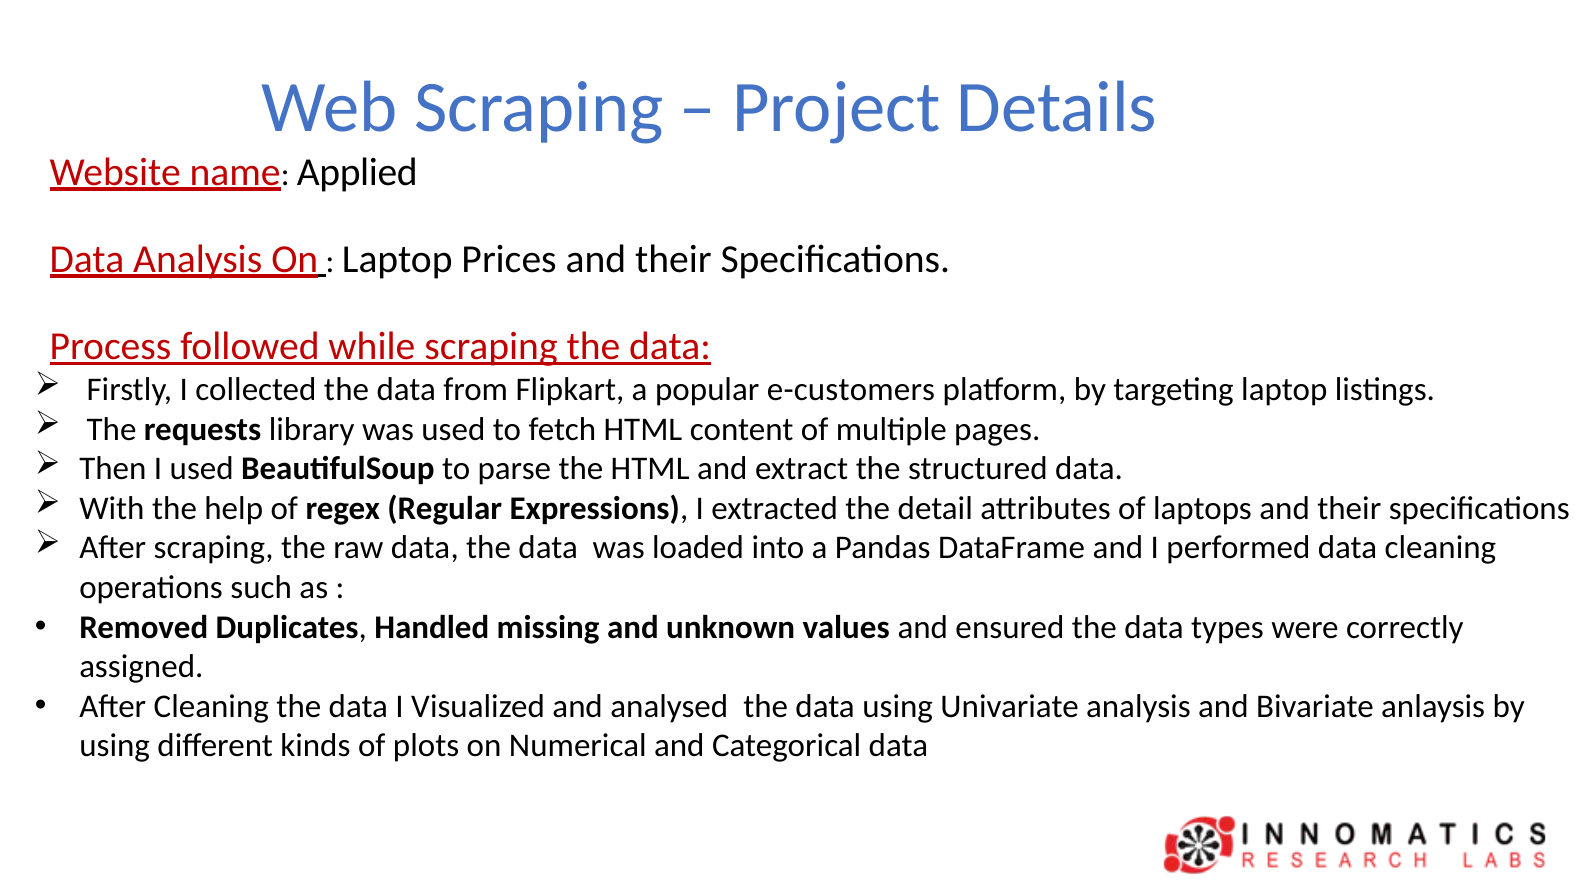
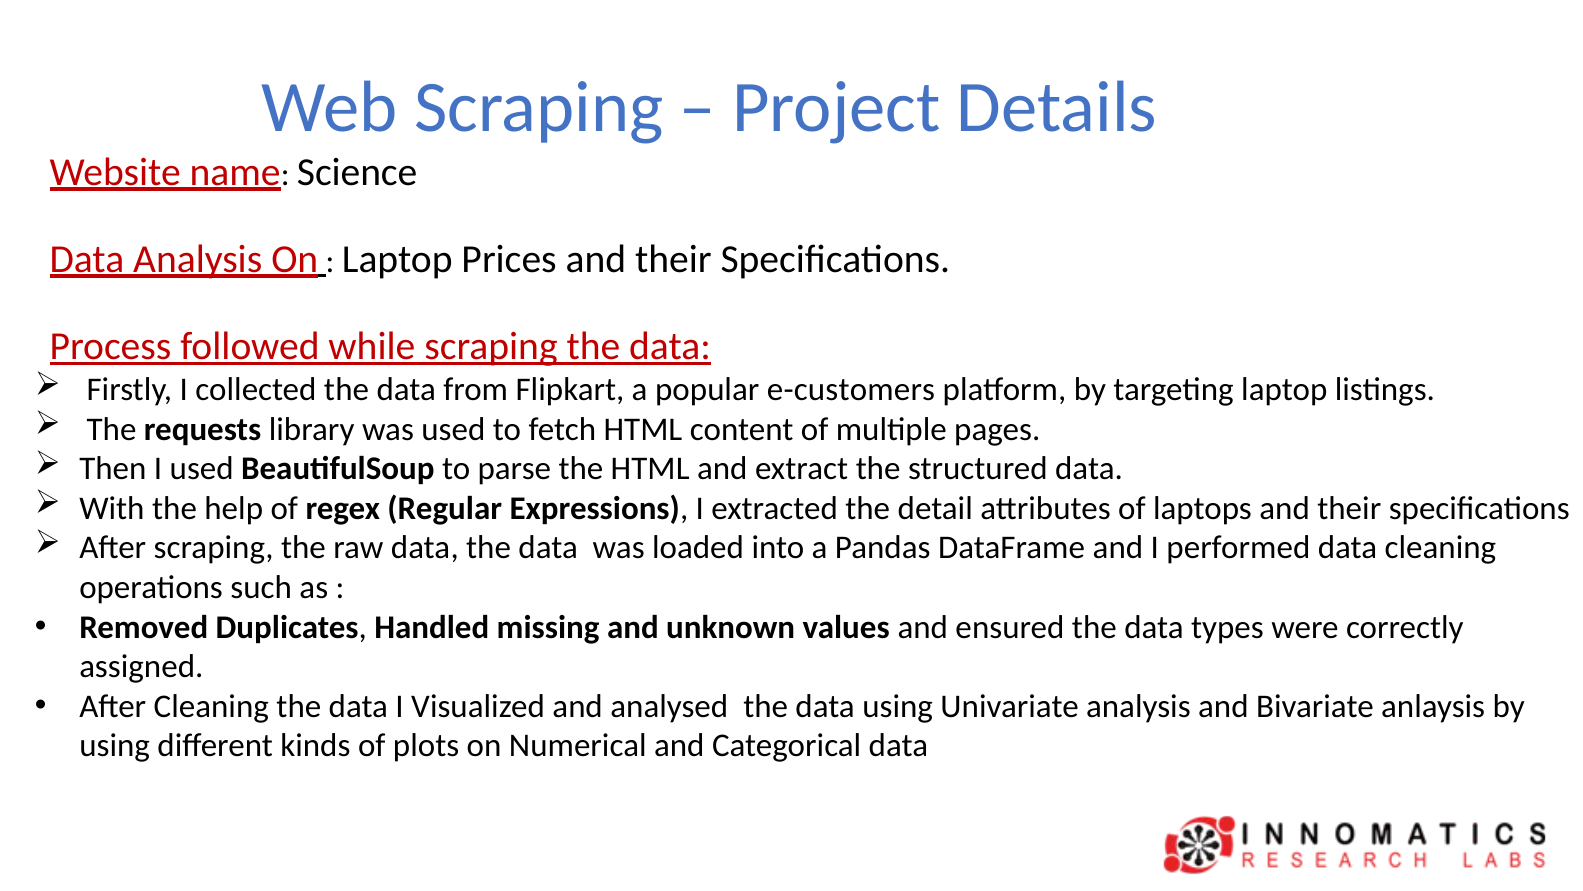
Applied: Applied -> Science
